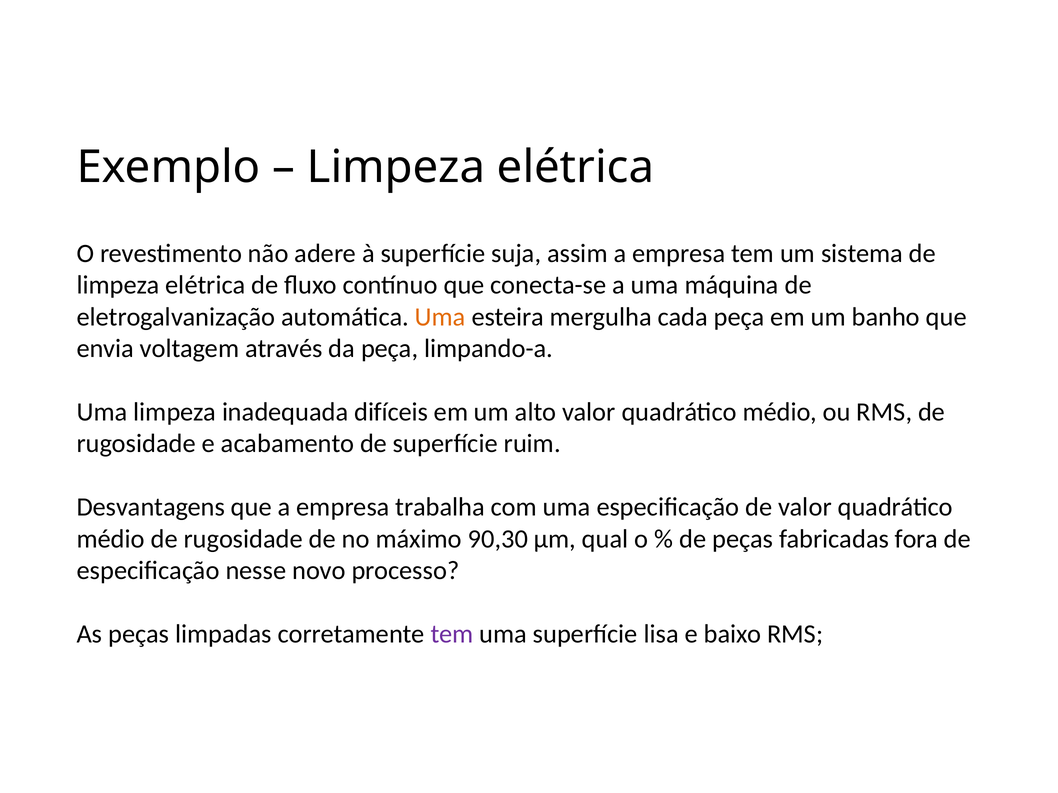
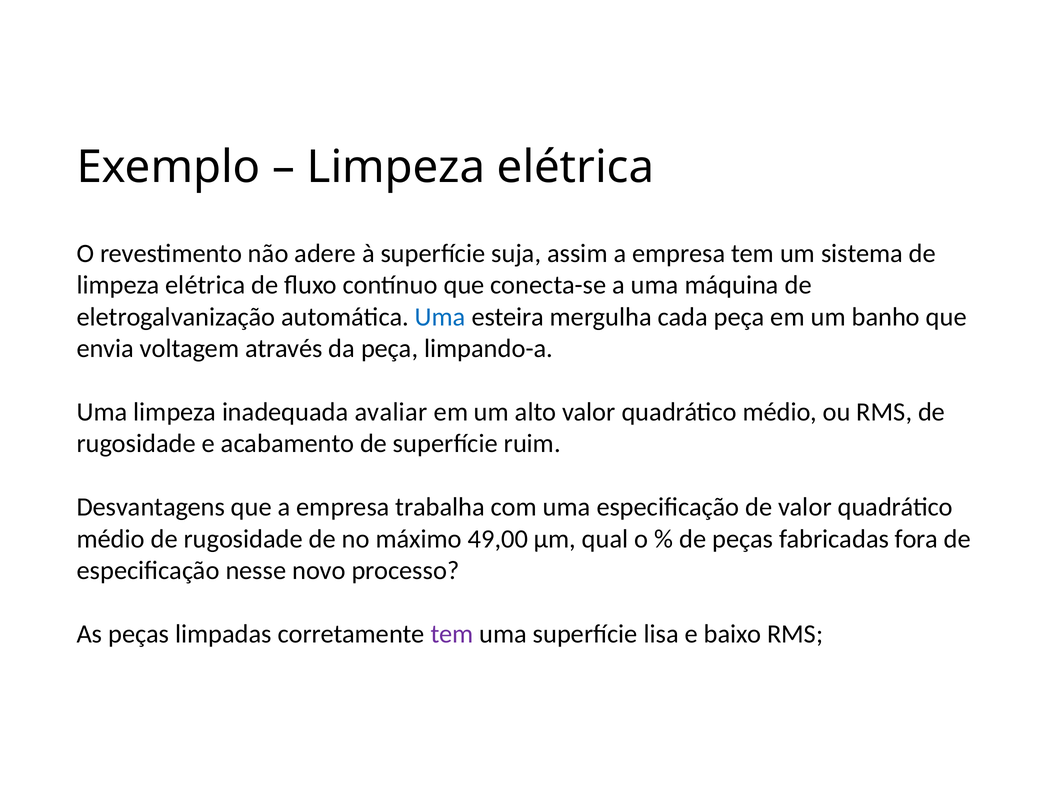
Uma at (440, 317) colour: orange -> blue
difíceis: difíceis -> avaliar
90,30: 90,30 -> 49,00
